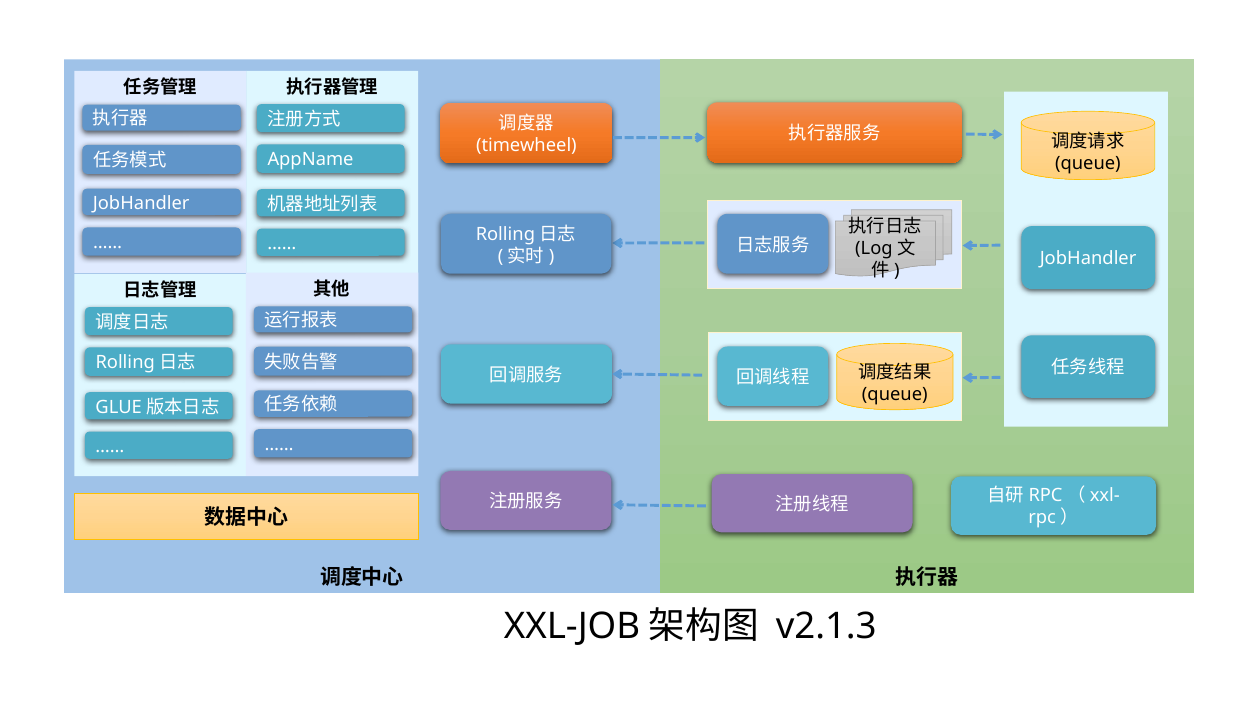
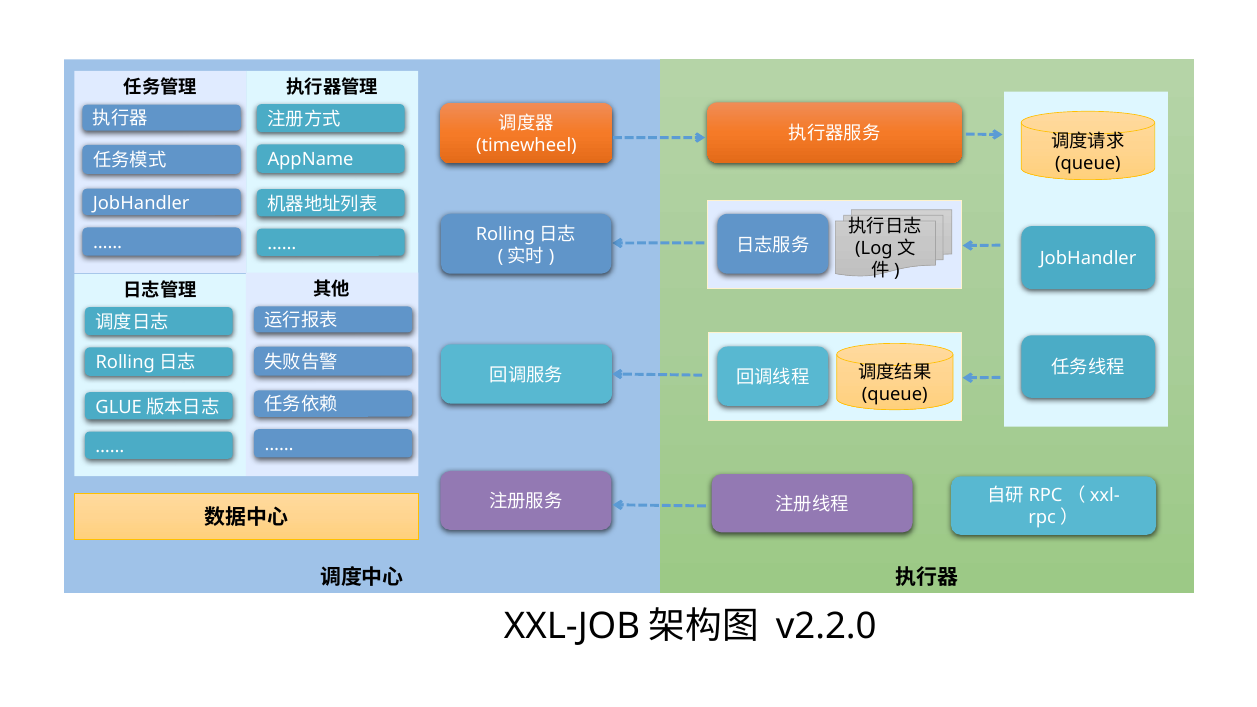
v2.1.3: v2.1.3 -> v2.2.0
